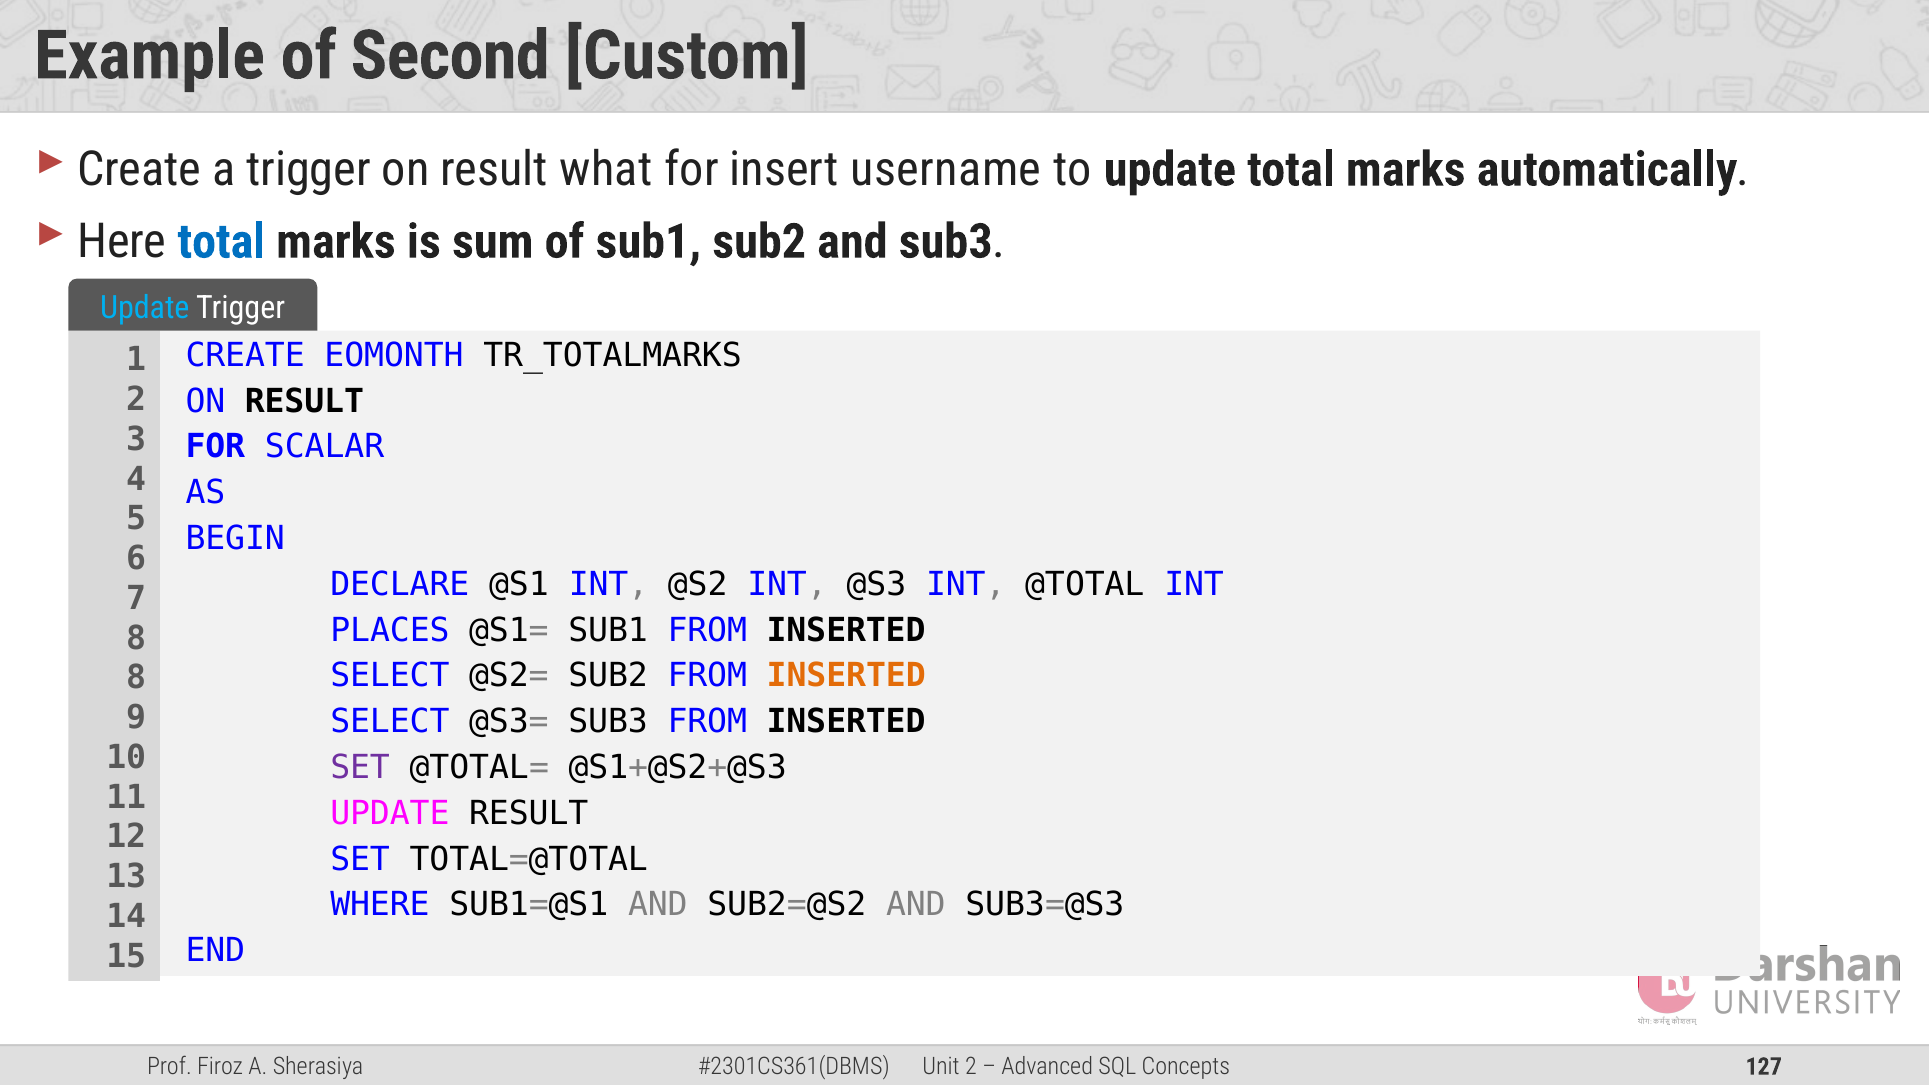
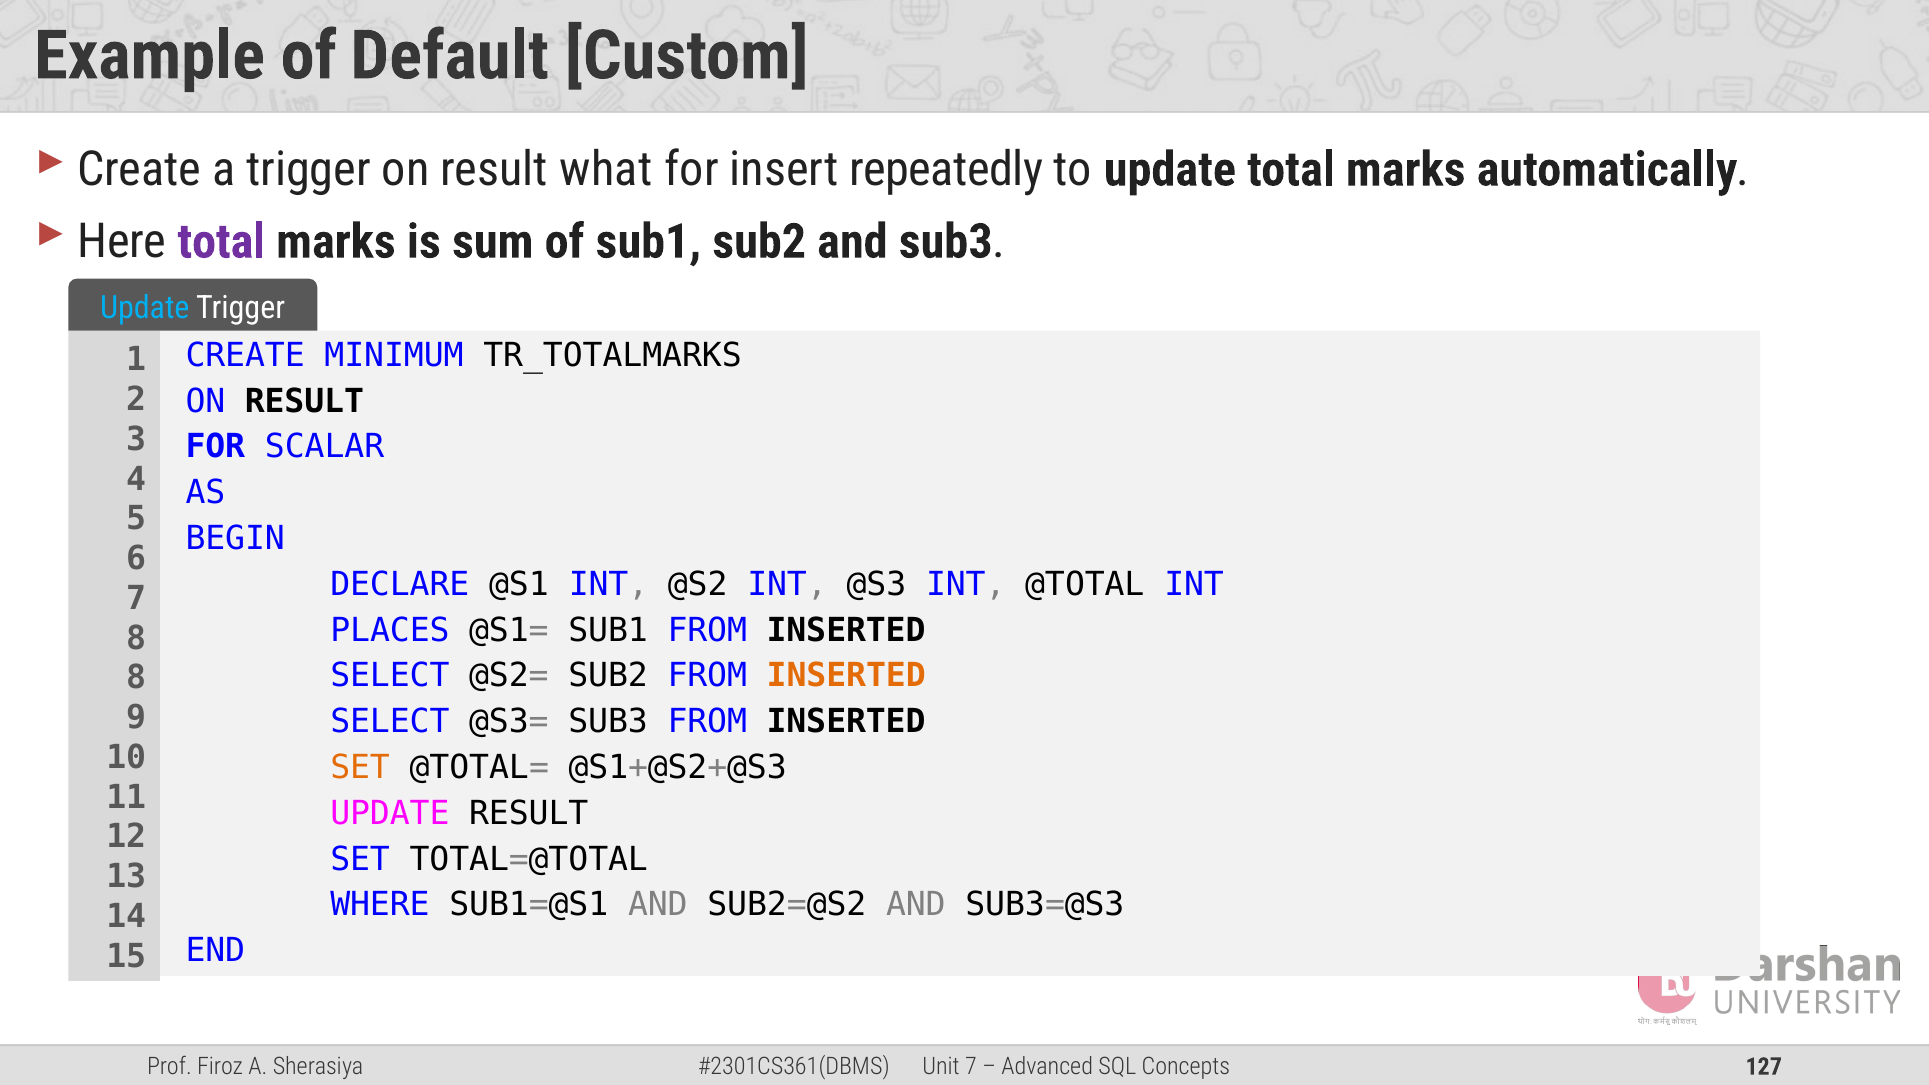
Second: Second -> Default
username: username -> repeatedly
total at (221, 242) colour: blue -> purple
EOMONTH: EOMONTH -> MINIMUM
SET at (360, 768) colour: purple -> orange
2 at (971, 1067): 2 -> 7
